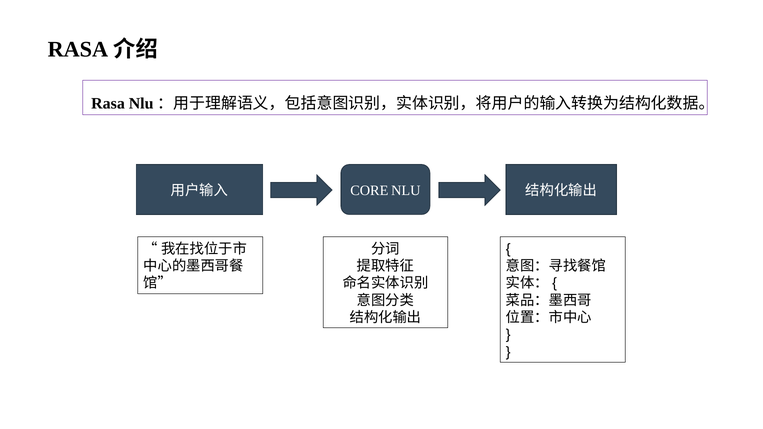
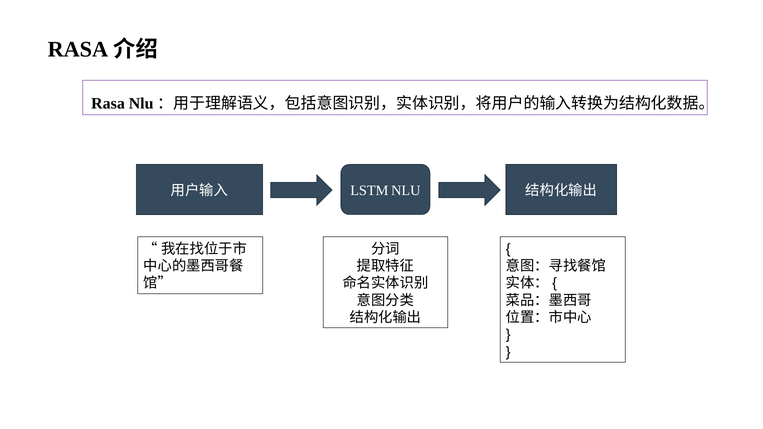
CORE: CORE -> LSTM
